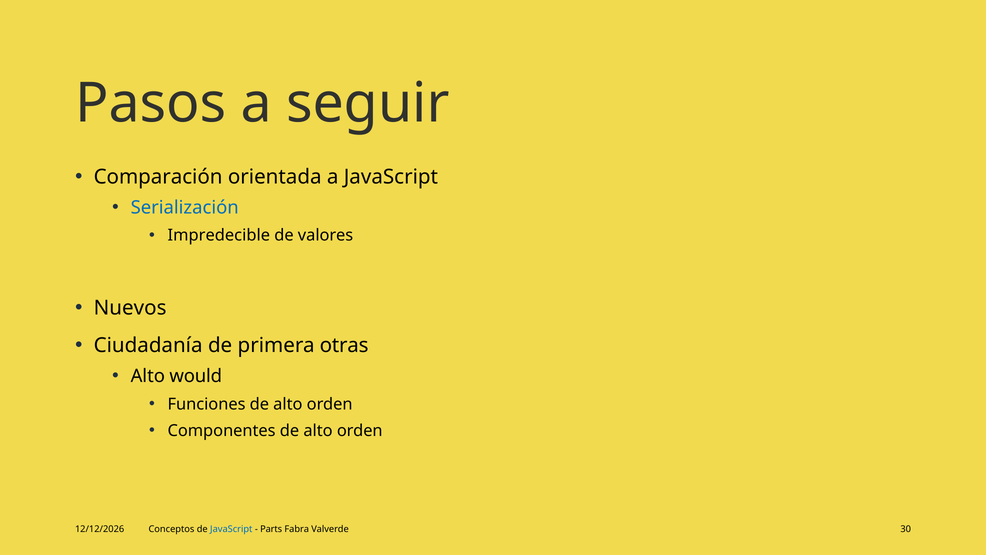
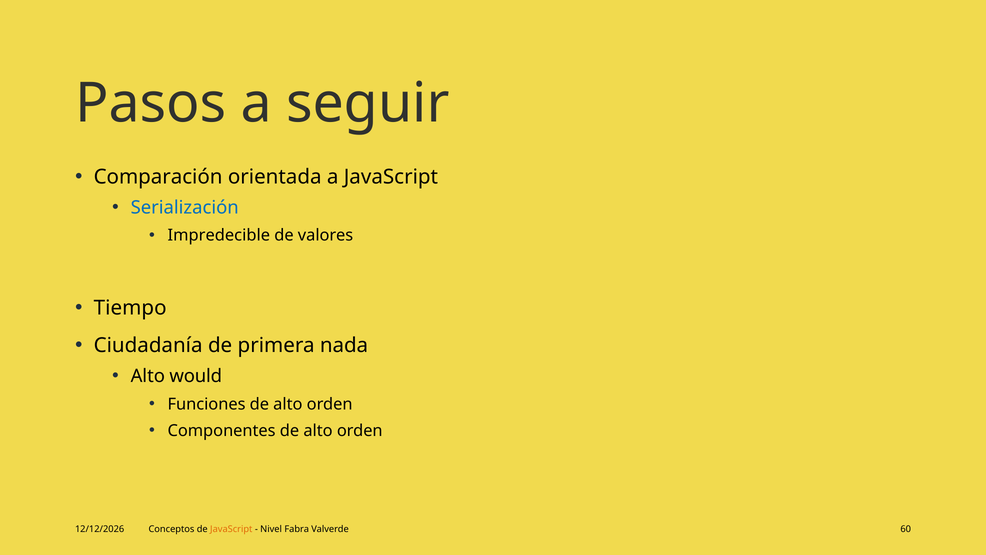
Nuevos: Nuevos -> Tiempo
otras: otras -> nada
JavaScript at (231, 529) colour: blue -> orange
Parts: Parts -> Nivel
30: 30 -> 60
